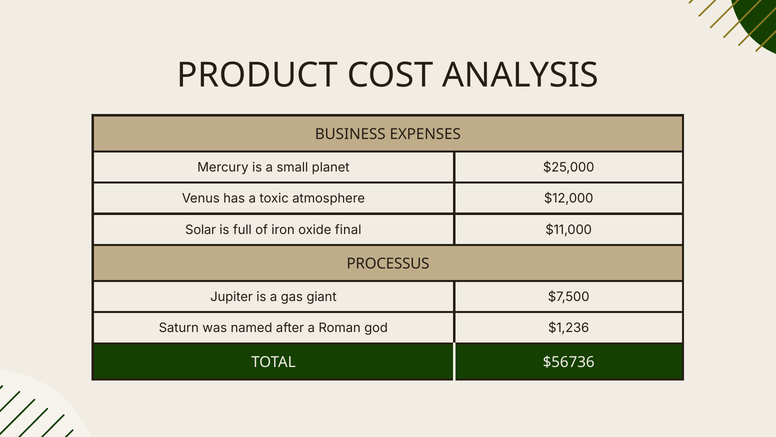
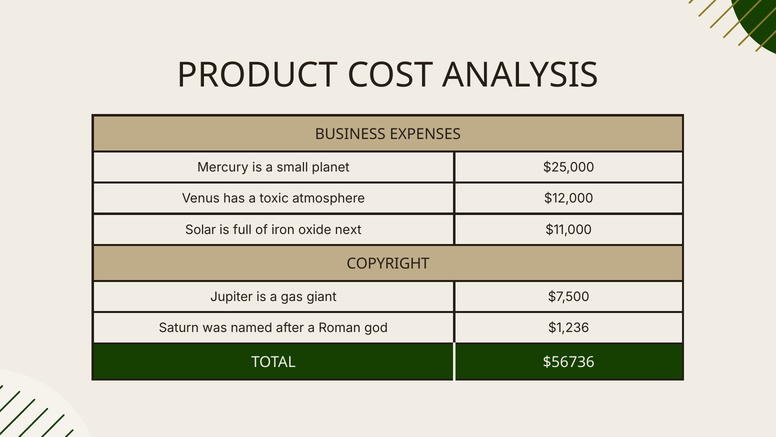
final: final -> next
PROCESSUS: PROCESSUS -> COPYRIGHT
